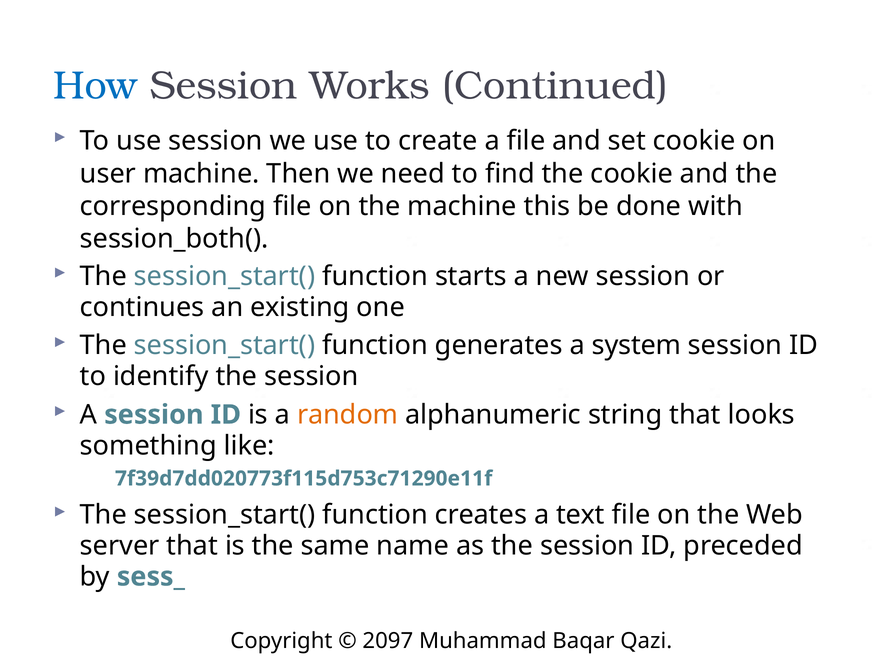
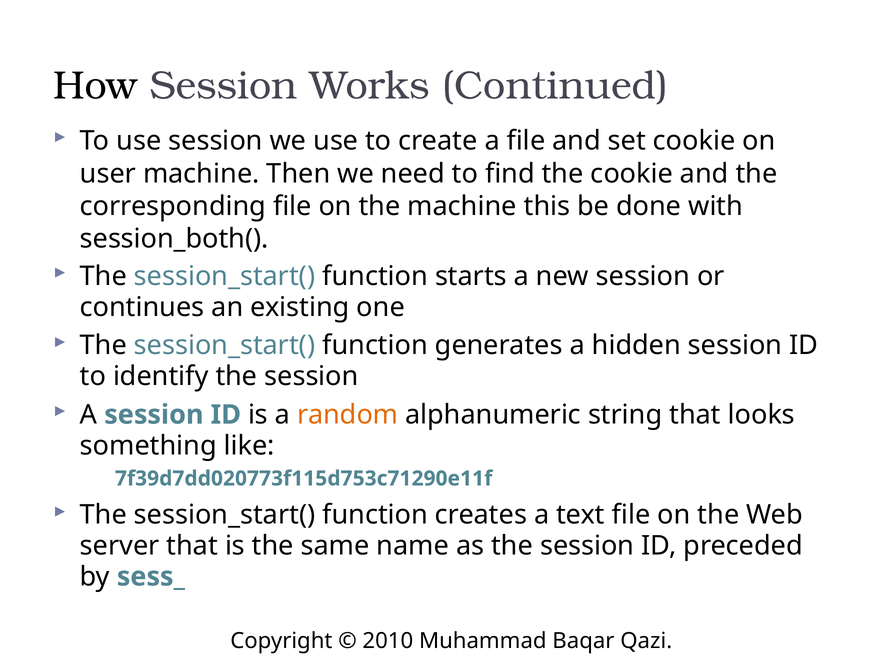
How colour: blue -> black
system: system -> hidden
2097: 2097 -> 2010
